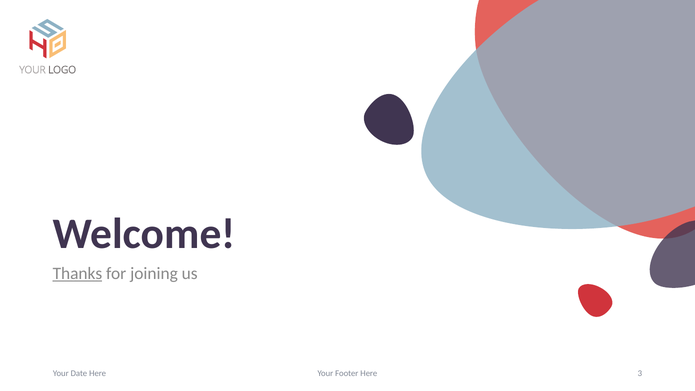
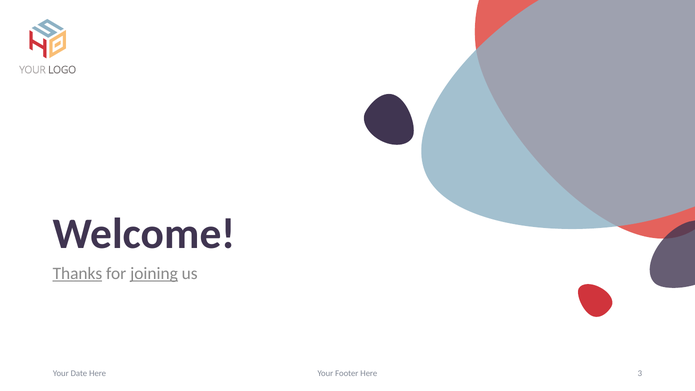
joining underline: none -> present
